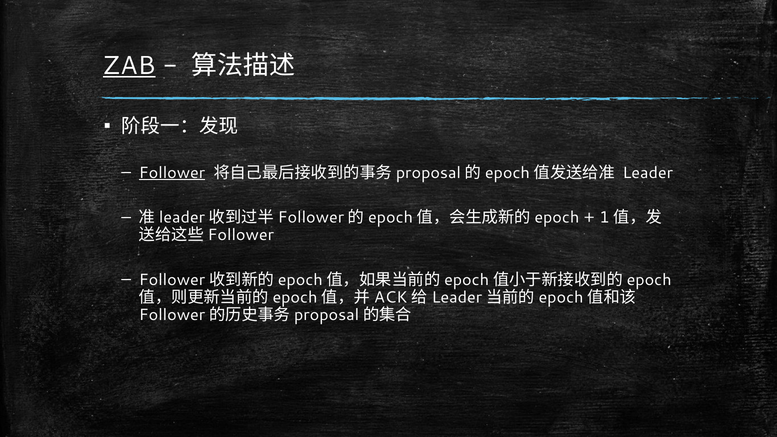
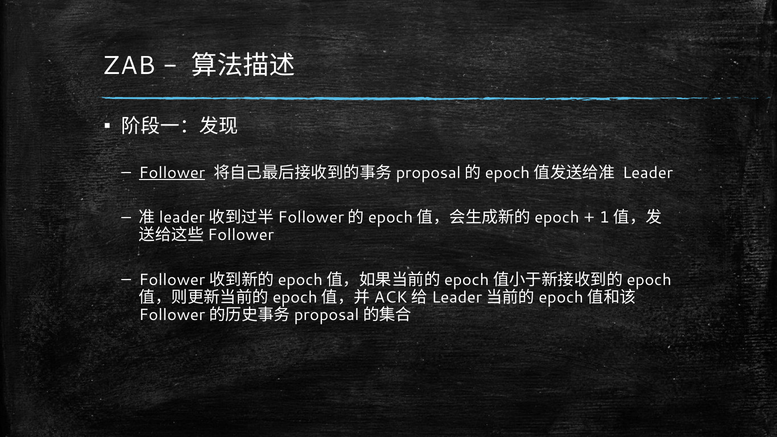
ZAB underline: present -> none
